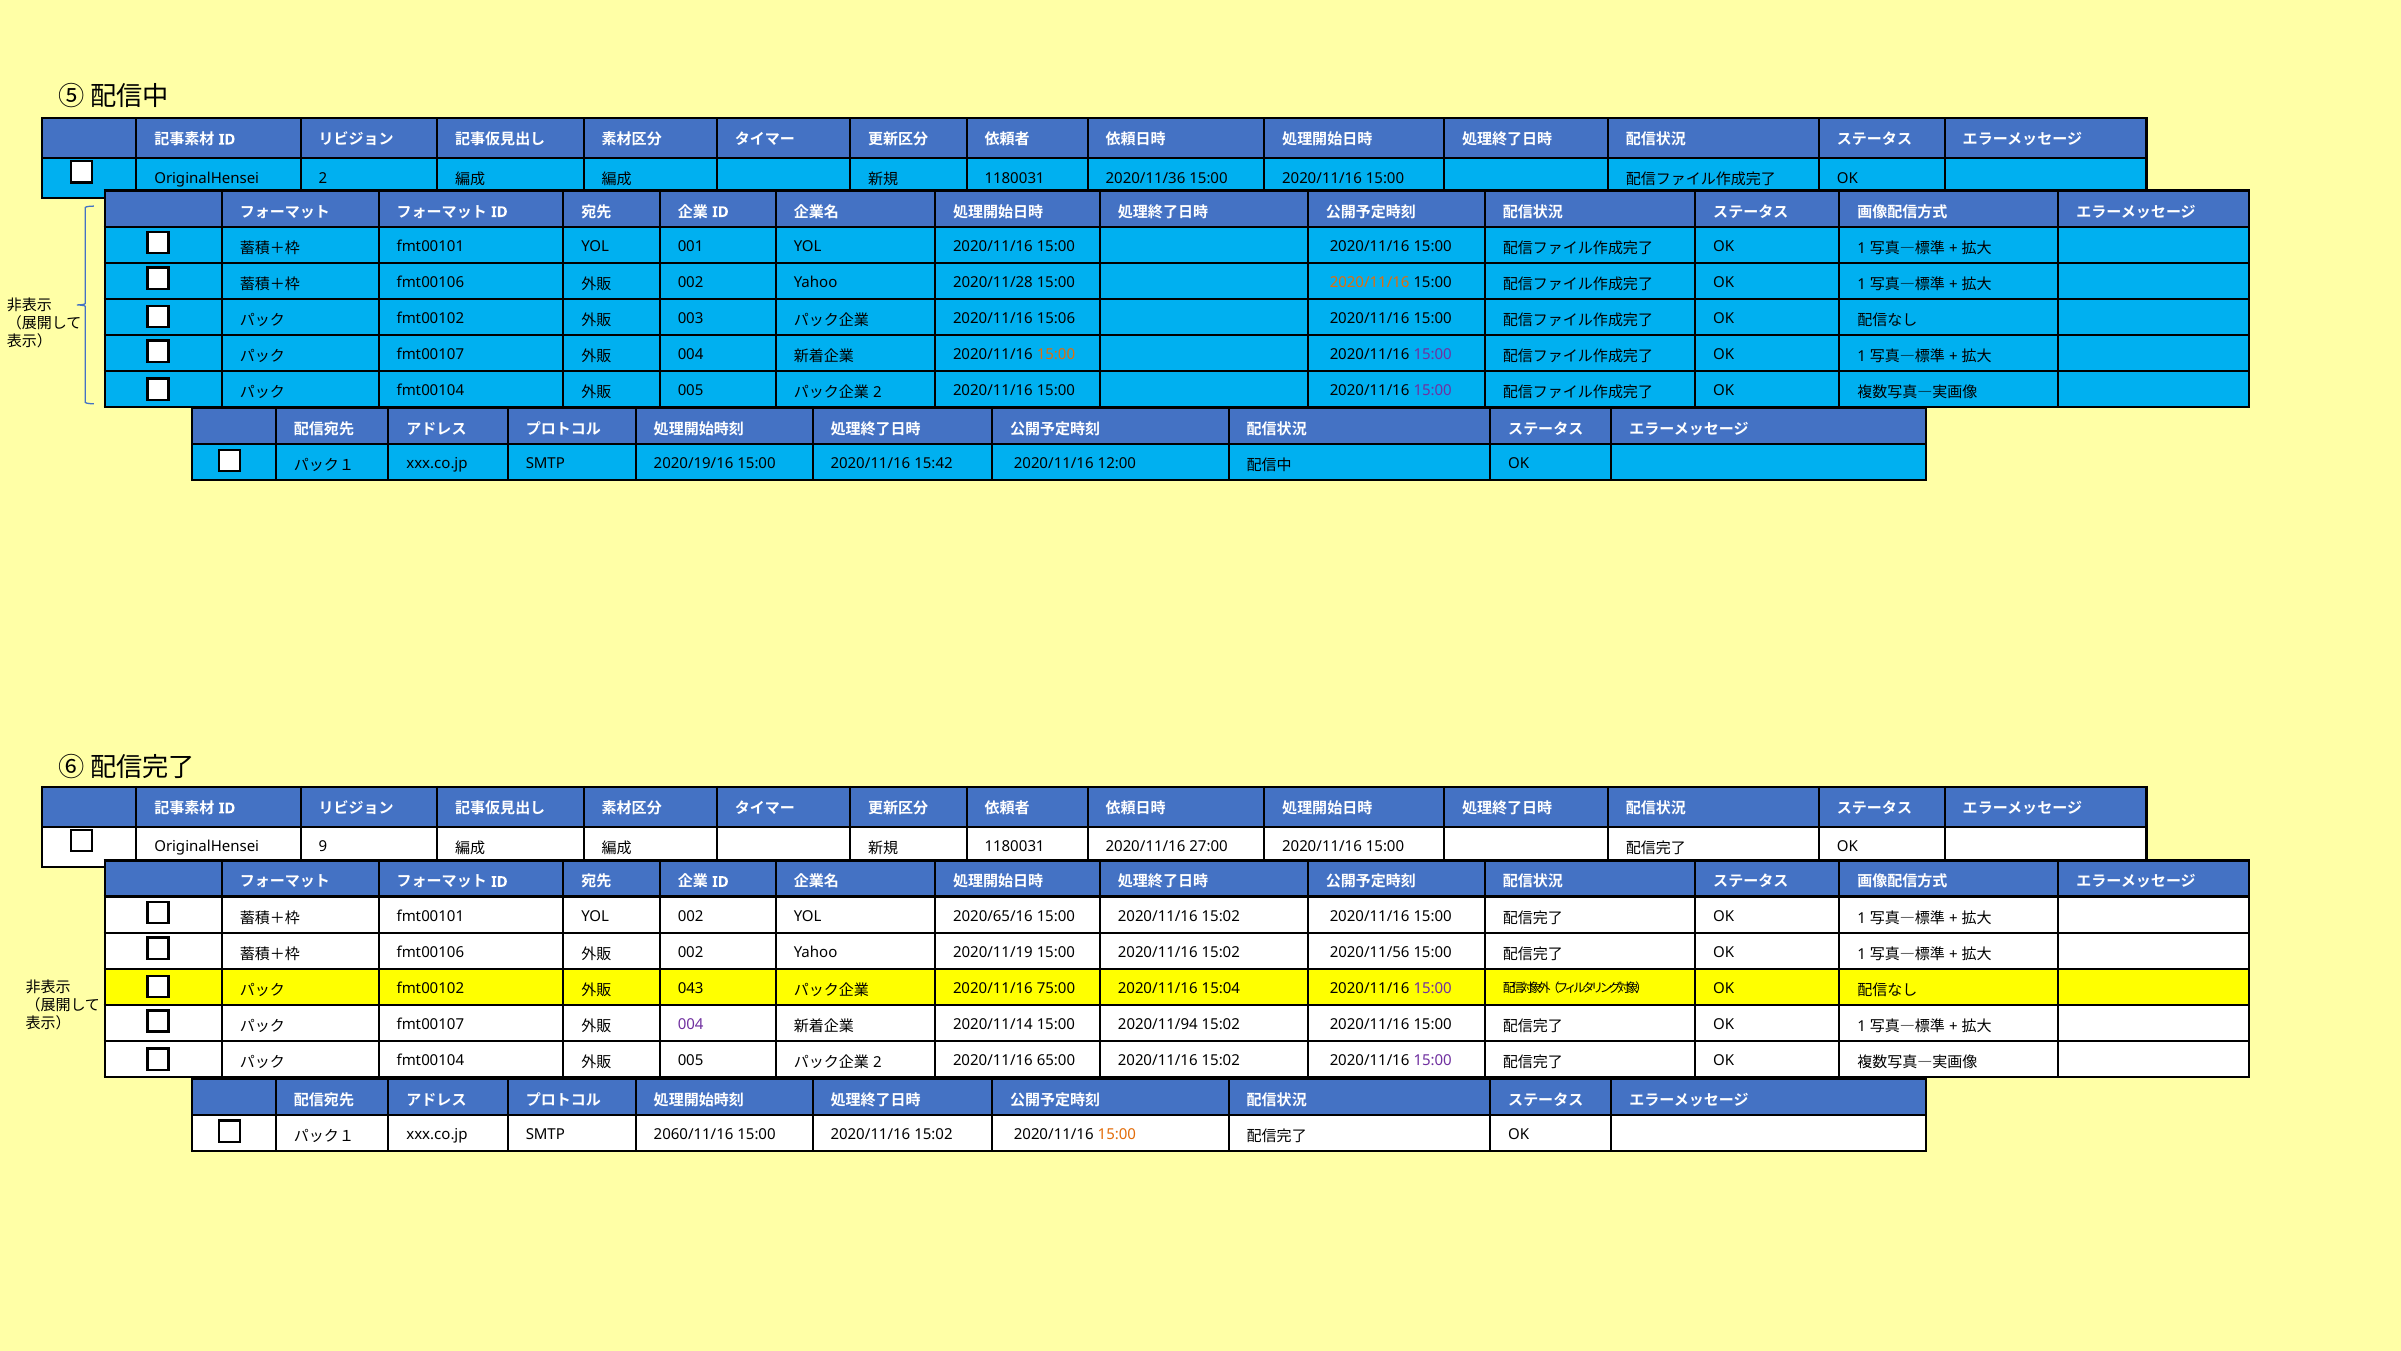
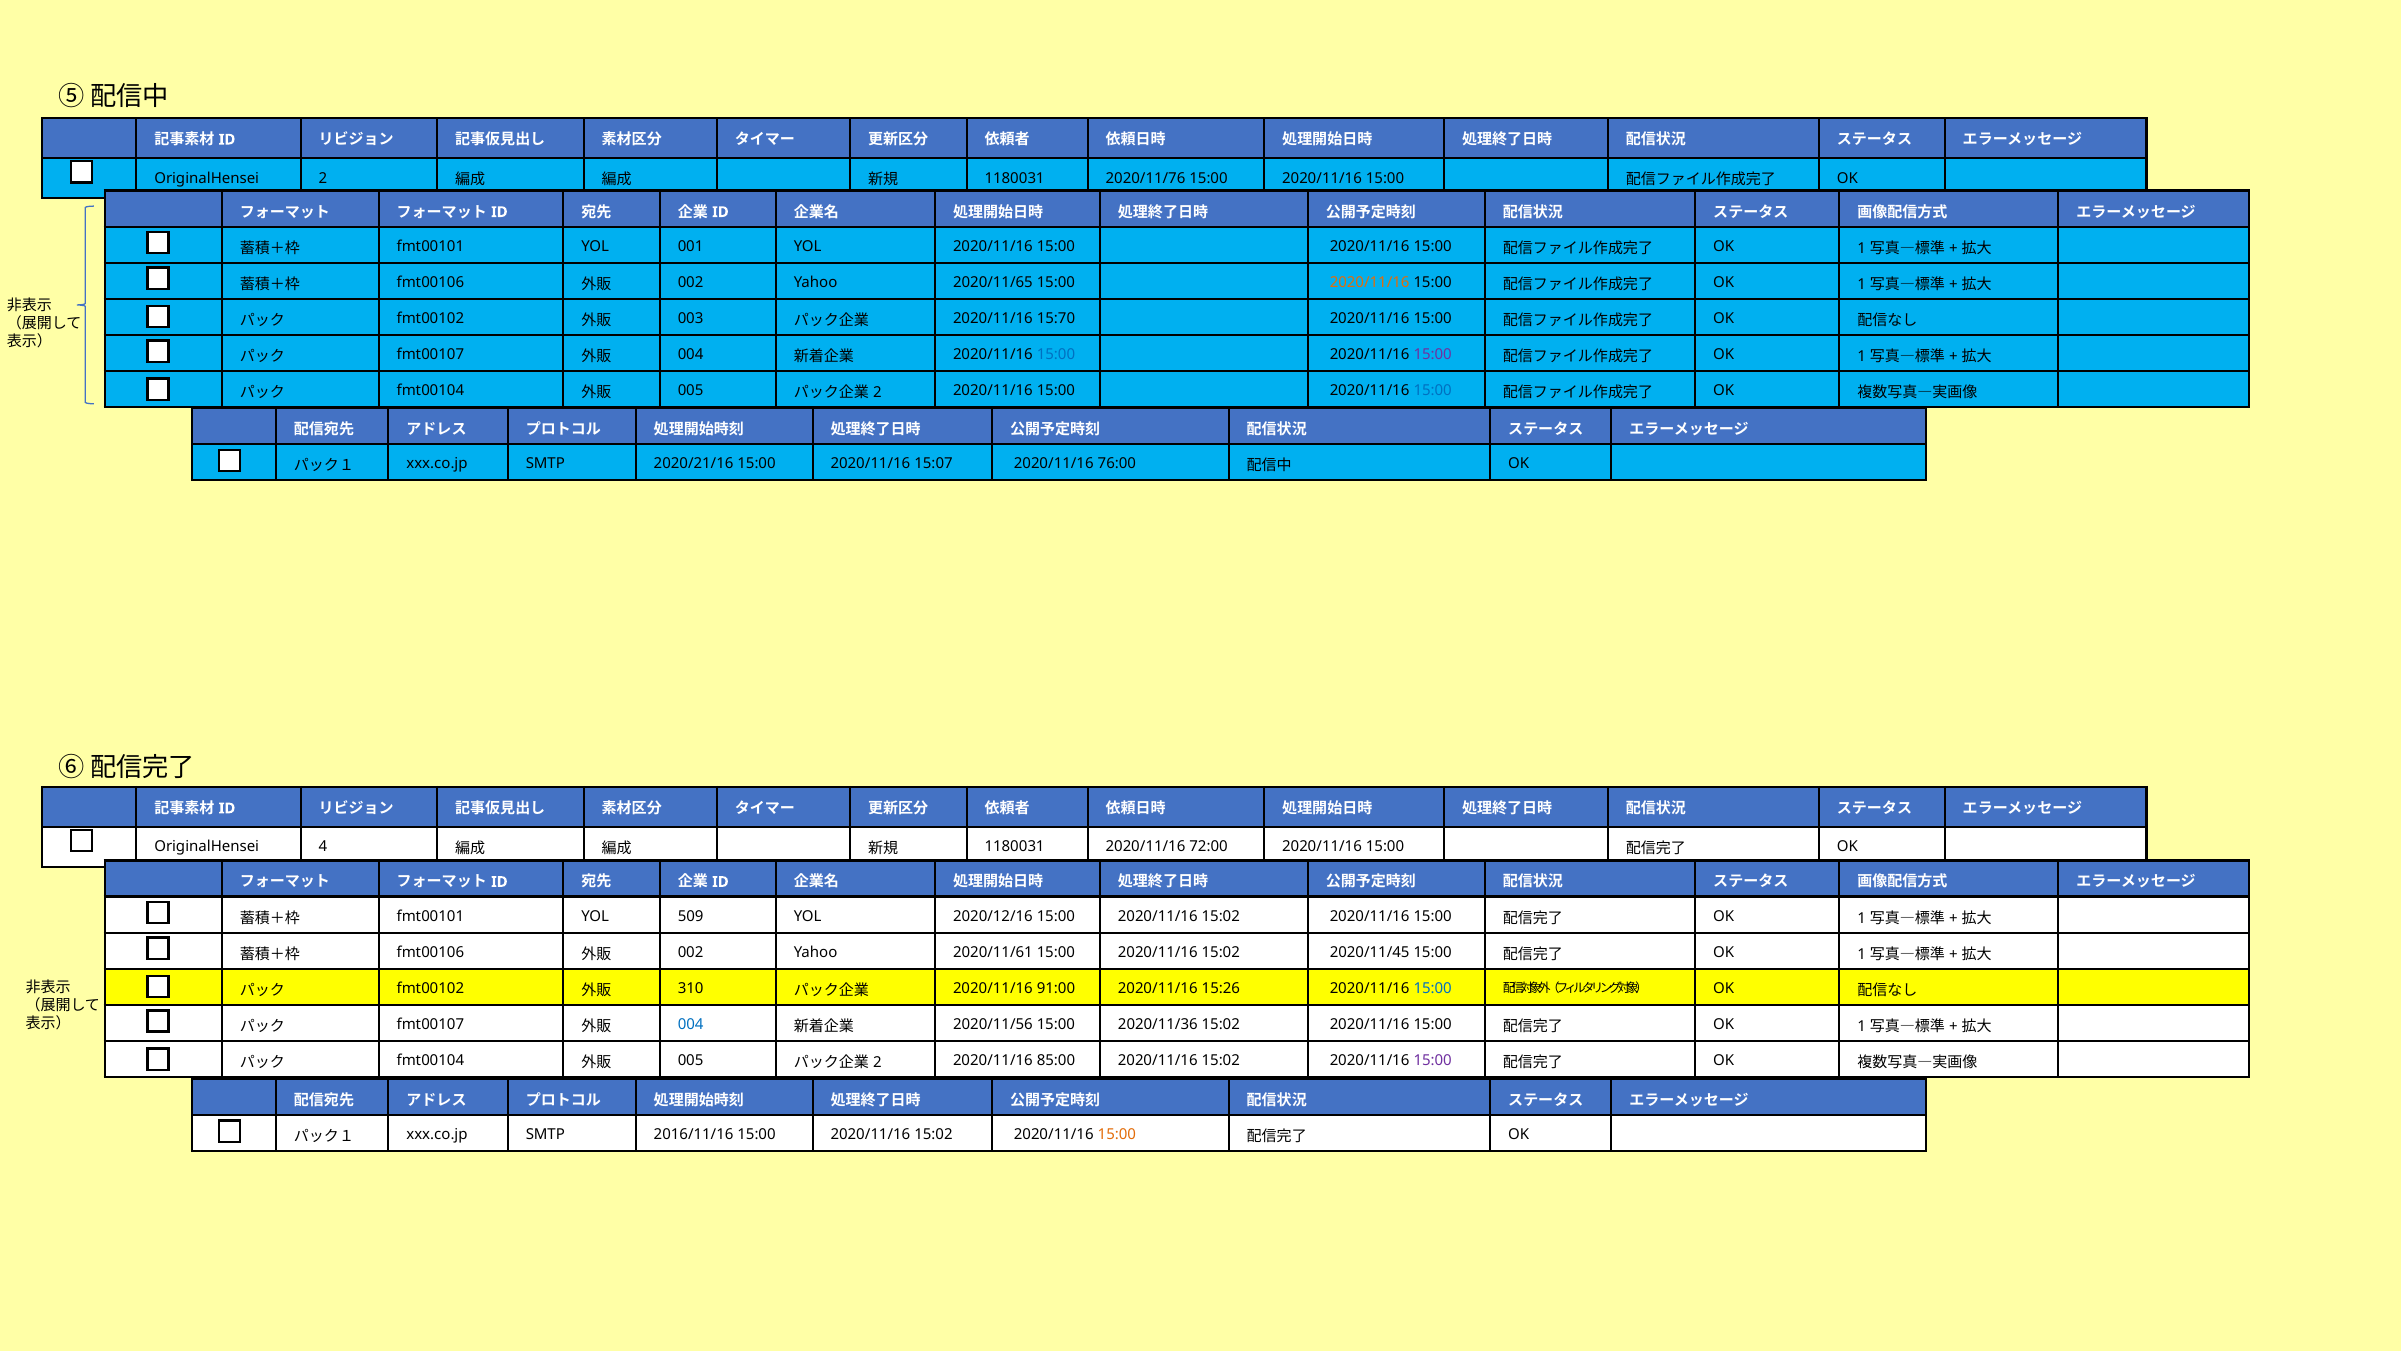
2020/11/36: 2020/11/36 -> 2020/11/76
2020/11/28: 2020/11/28 -> 2020/11/65
15:06: 15:06 -> 15:70
15:00 at (1056, 355) colour: orange -> blue
15:00 at (1433, 391) colour: purple -> blue
2020/19/16: 2020/19/16 -> 2020/21/16
15:42: 15:42 -> 15:07
12:00: 12:00 -> 76:00
9: 9 -> 4
27:00: 27:00 -> 72:00
YOL 002: 002 -> 509
2020/65/16: 2020/65/16 -> 2020/12/16
2020/11/19: 2020/11/19 -> 2020/11/61
2020/11/56: 2020/11/56 -> 2020/11/45
043: 043 -> 310
75:00: 75:00 -> 91:00
15:04: 15:04 -> 15:26
15:00 at (1433, 988) colour: purple -> blue
004 at (691, 1024) colour: purple -> blue
2020/11/14: 2020/11/14 -> 2020/11/56
2020/11/94: 2020/11/94 -> 2020/11/36
65:00: 65:00 -> 85:00
2060/11/16: 2060/11/16 -> 2016/11/16
